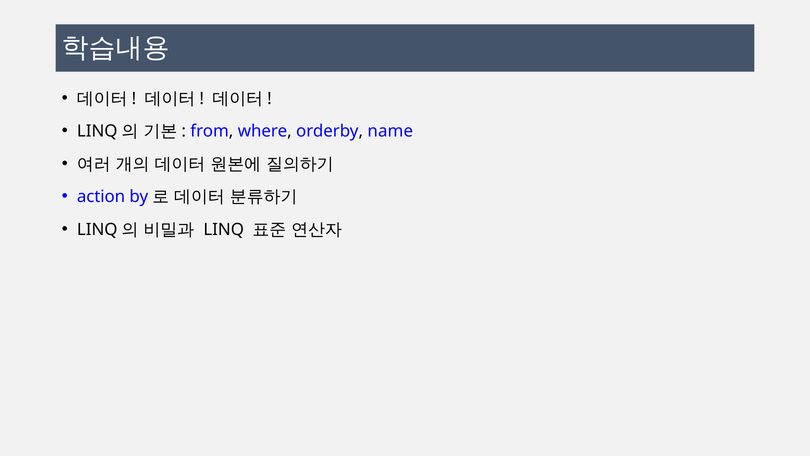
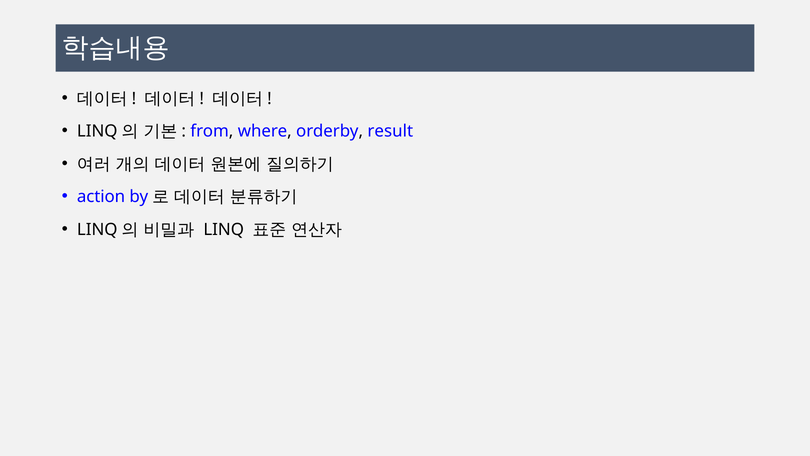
name: name -> result
